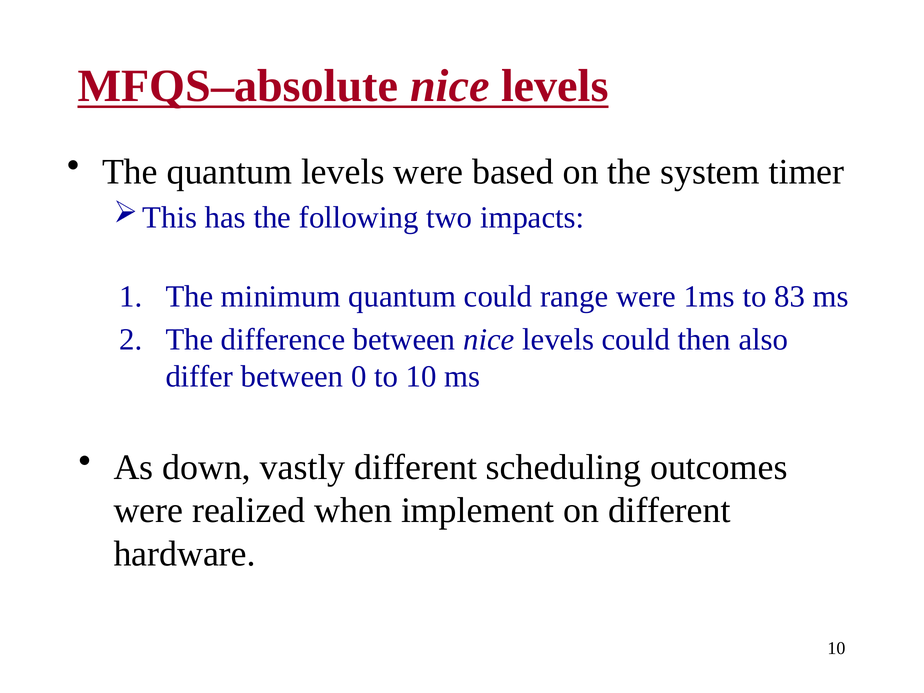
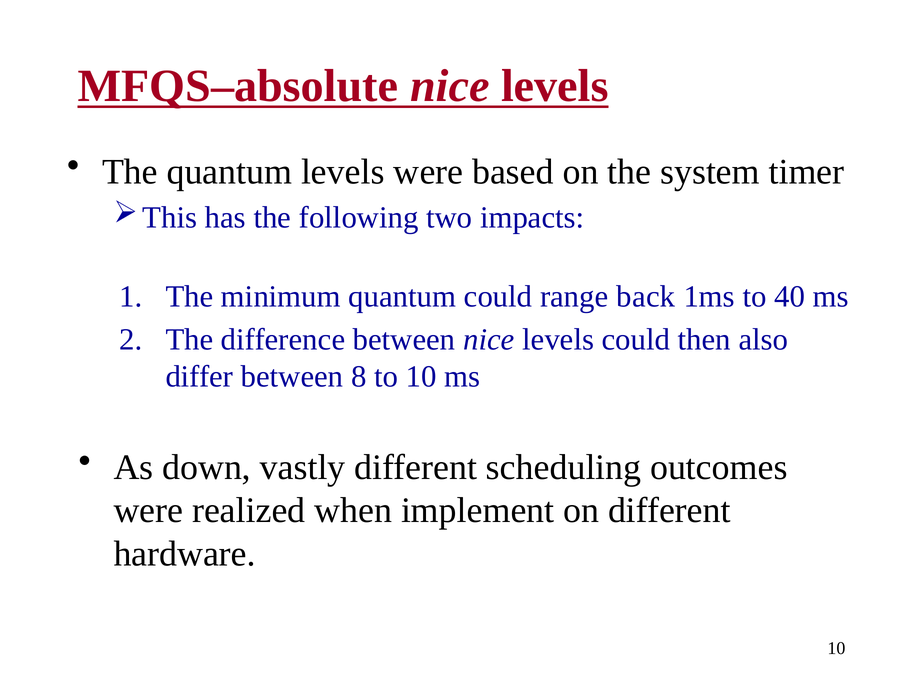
range were: were -> back
83: 83 -> 40
0: 0 -> 8
